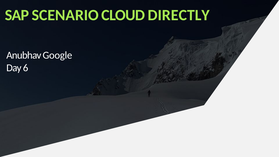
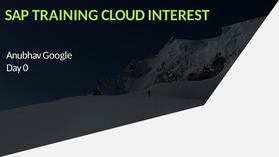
SCENARIO: SCENARIO -> TRAINING
DIRECTLY: DIRECTLY -> INTEREST
6: 6 -> 0
